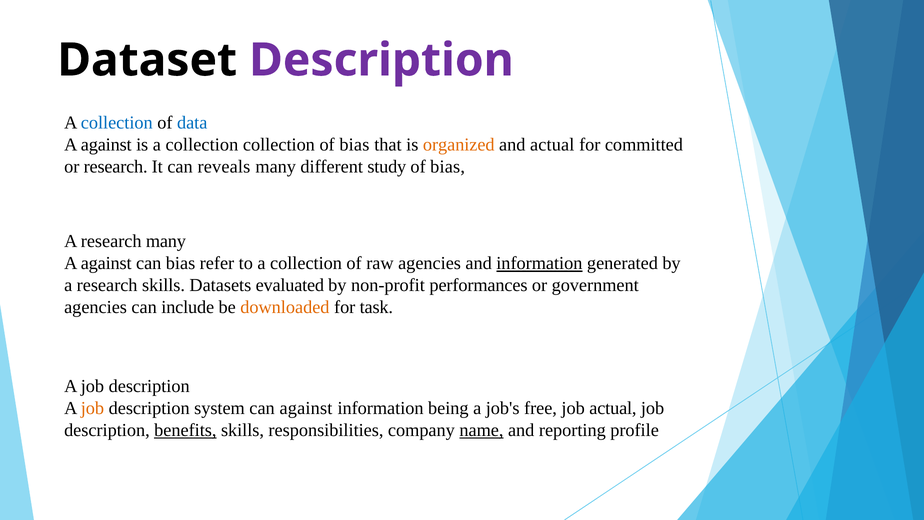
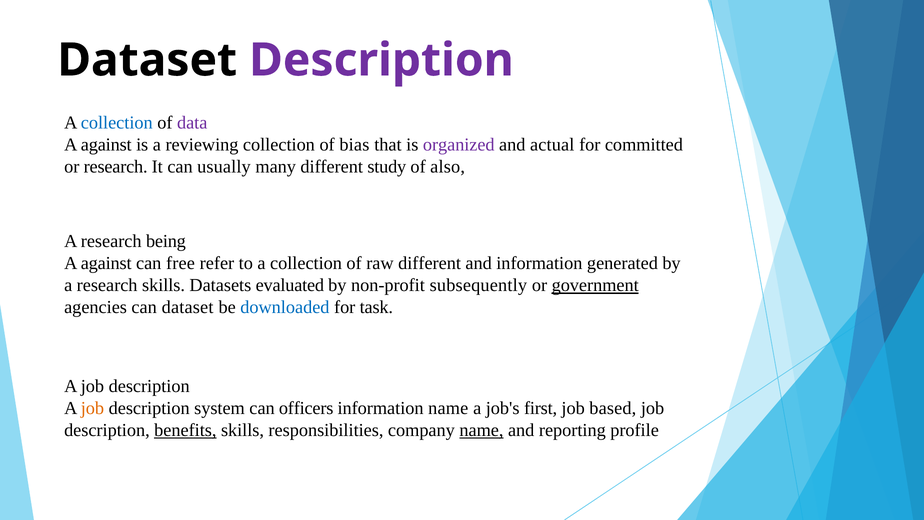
data colour: blue -> purple
is a collection: collection -> reviewing
organized colour: orange -> purple
reveals: reveals -> usually
bias at (448, 167): bias -> also
research many: many -> being
can bias: bias -> free
raw agencies: agencies -> different
information at (539, 263) underline: present -> none
performances: performances -> subsequently
government underline: none -> present
can include: include -> dataset
downloaded colour: orange -> blue
can against: against -> officers
information being: being -> name
free: free -> first
job actual: actual -> based
